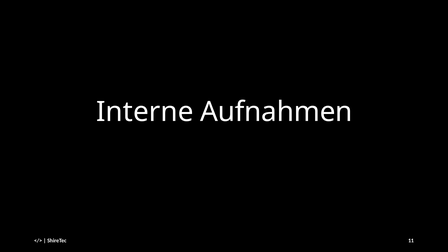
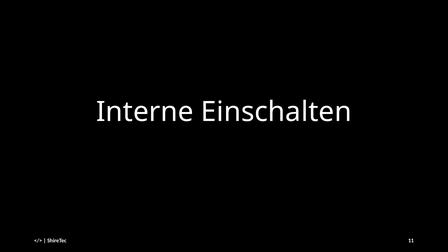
Aufnahmen: Aufnahmen -> Einschalten
